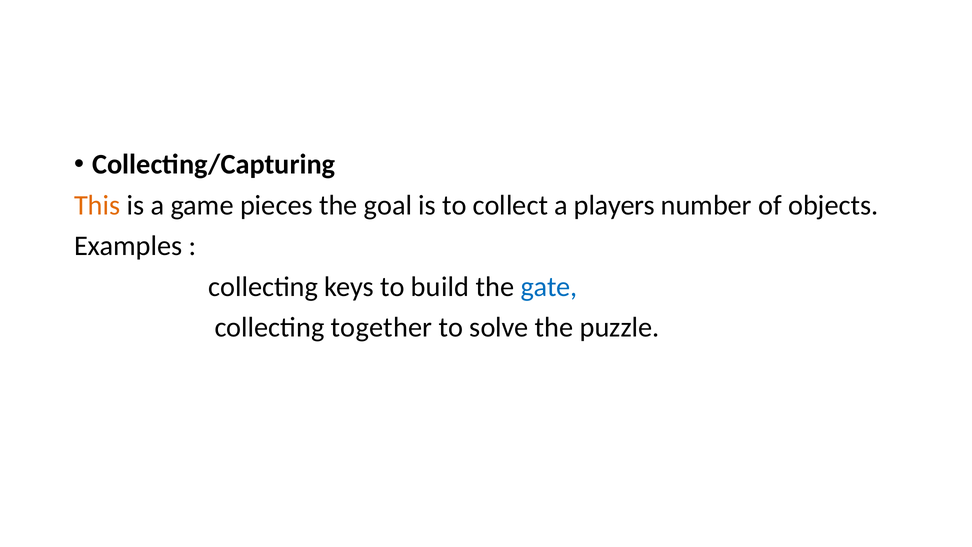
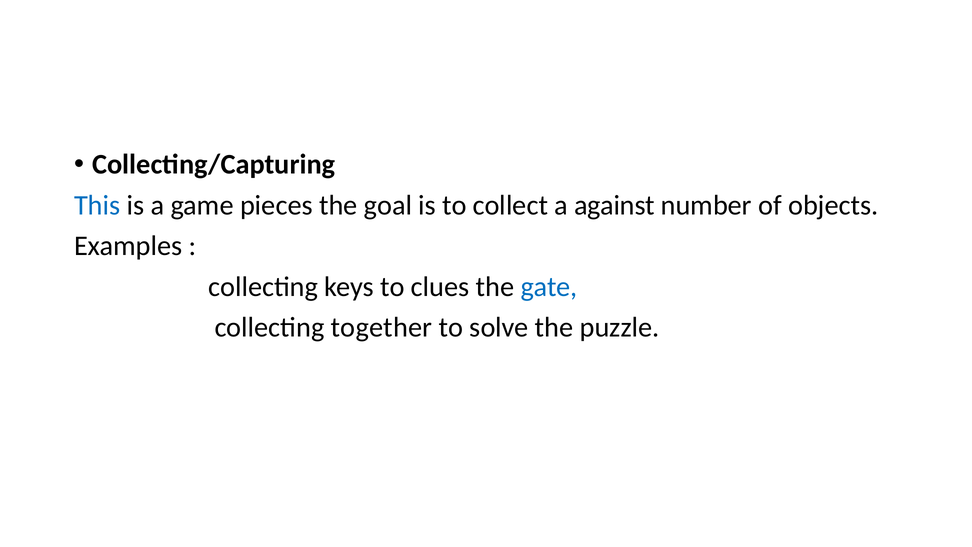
This colour: orange -> blue
players: players -> against
build: build -> clues
